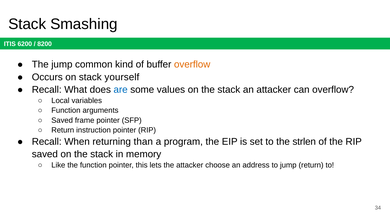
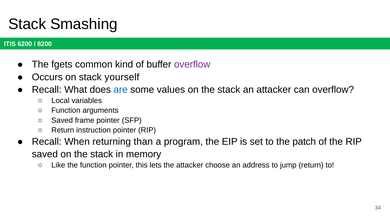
The jump: jump -> fgets
overflow at (192, 64) colour: orange -> purple
strlen: strlen -> patch
